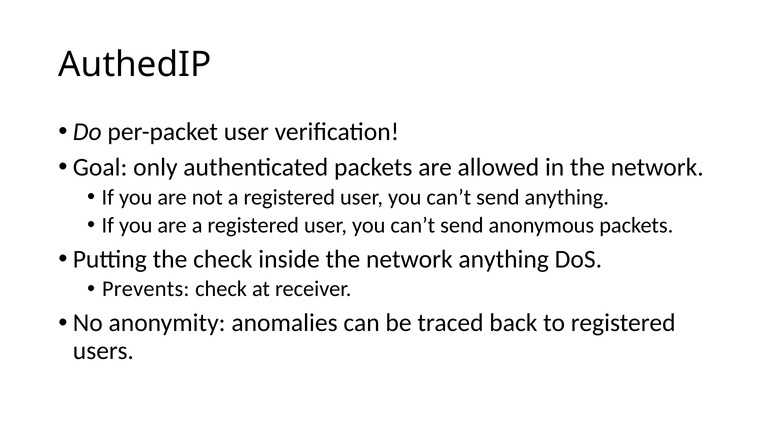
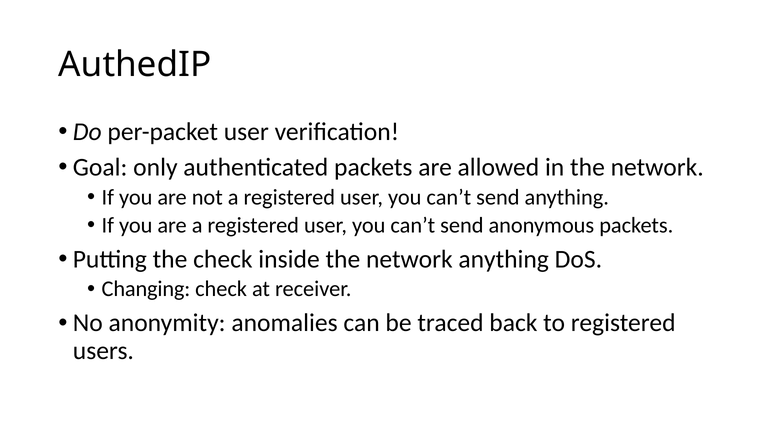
Prevents: Prevents -> Changing
